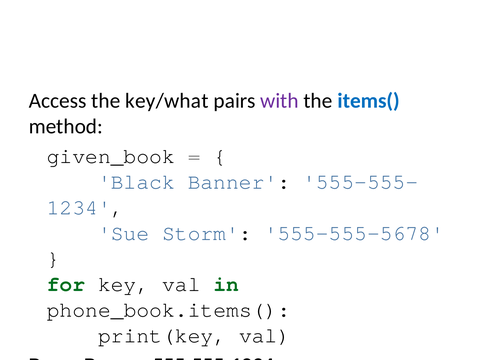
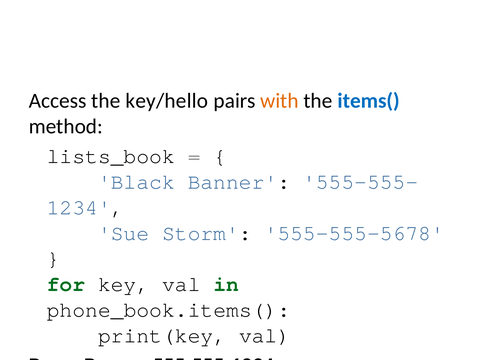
key/what: key/what -> key/hello
with colour: purple -> orange
given_book: given_book -> lists_book
